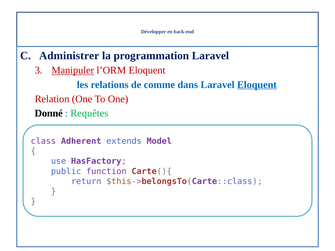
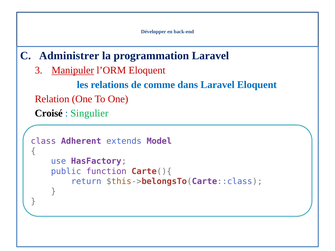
Eloquent at (257, 85) underline: present -> none
Donné: Donné -> Croisé
Requêtes: Requêtes -> Singulier
